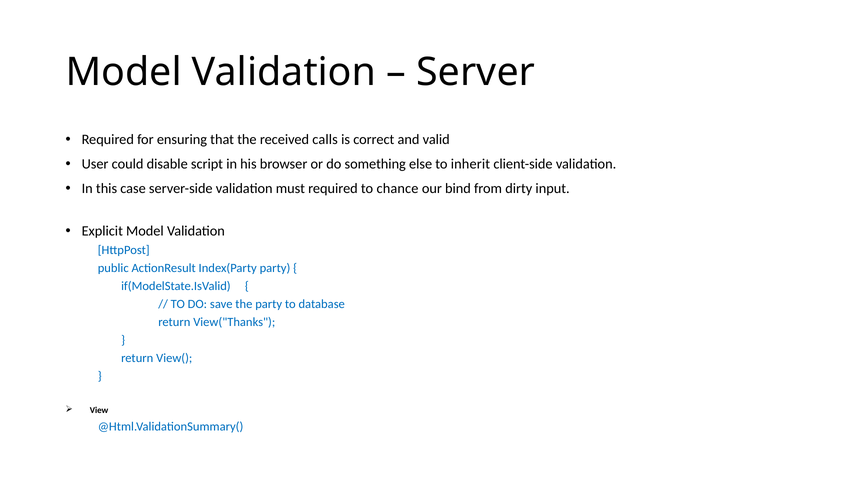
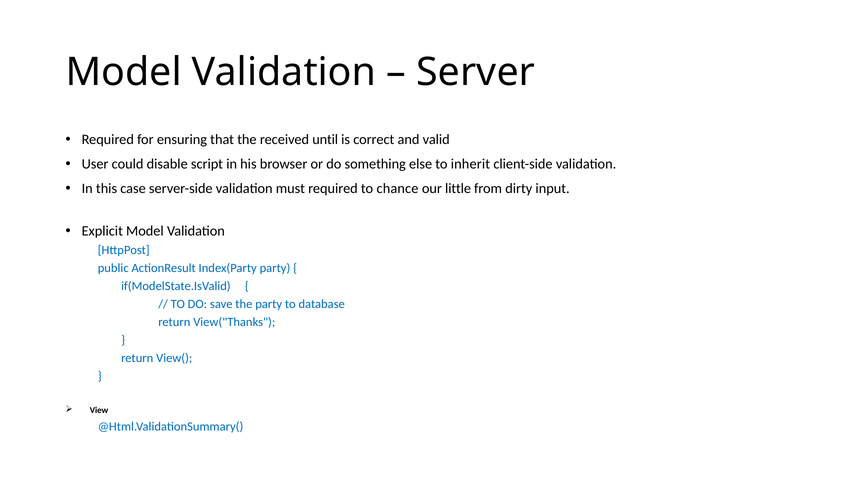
calls: calls -> until
bind: bind -> little
